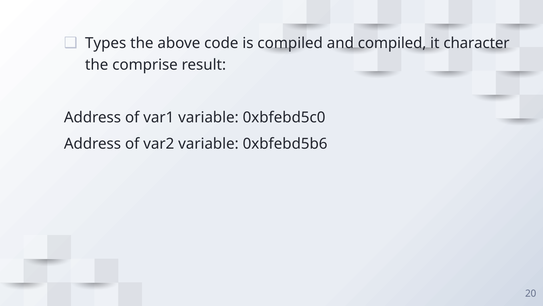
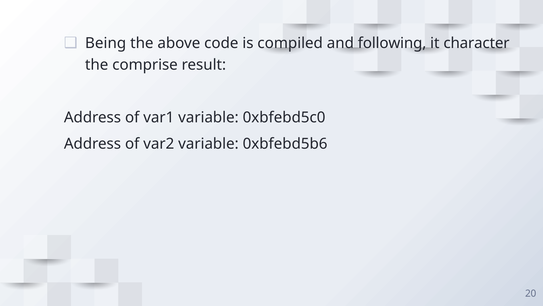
Types: Types -> Being
and compiled: compiled -> following
